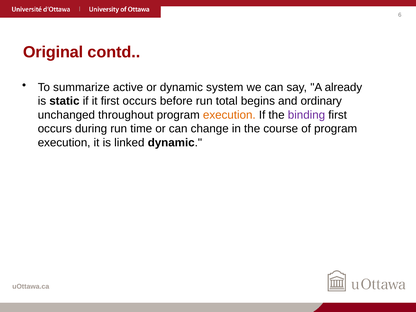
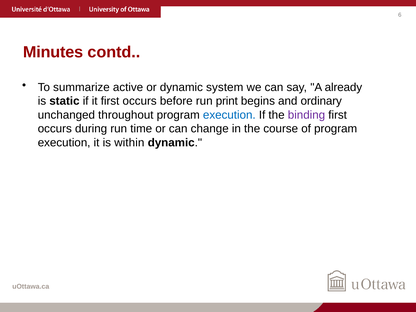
Original: Original -> Minutes
total: total -> print
execution at (229, 115) colour: orange -> blue
linked: linked -> within
